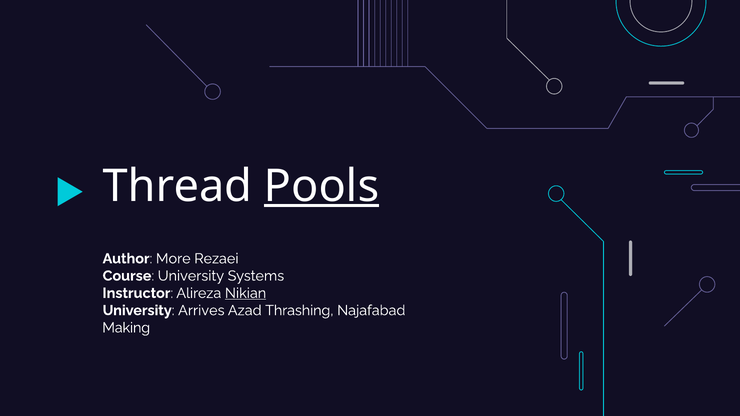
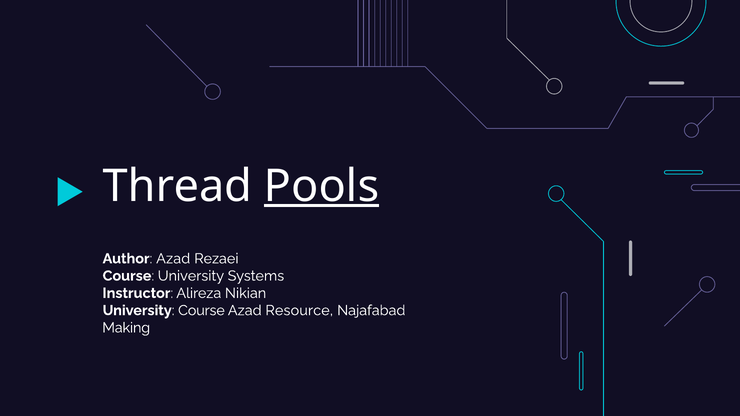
Author More: More -> Azad
Nikian underline: present -> none
University Arrives: Arrives -> Course
Thrashing: Thrashing -> Resource
